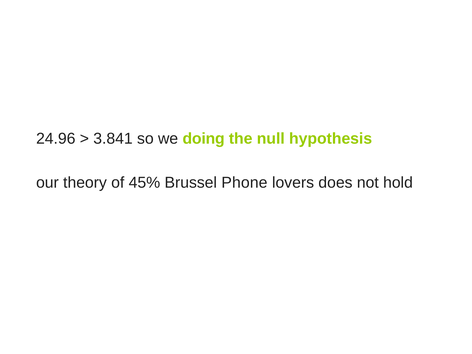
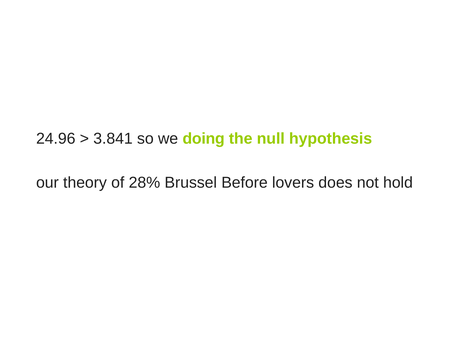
45%: 45% -> 28%
Phone: Phone -> Before
